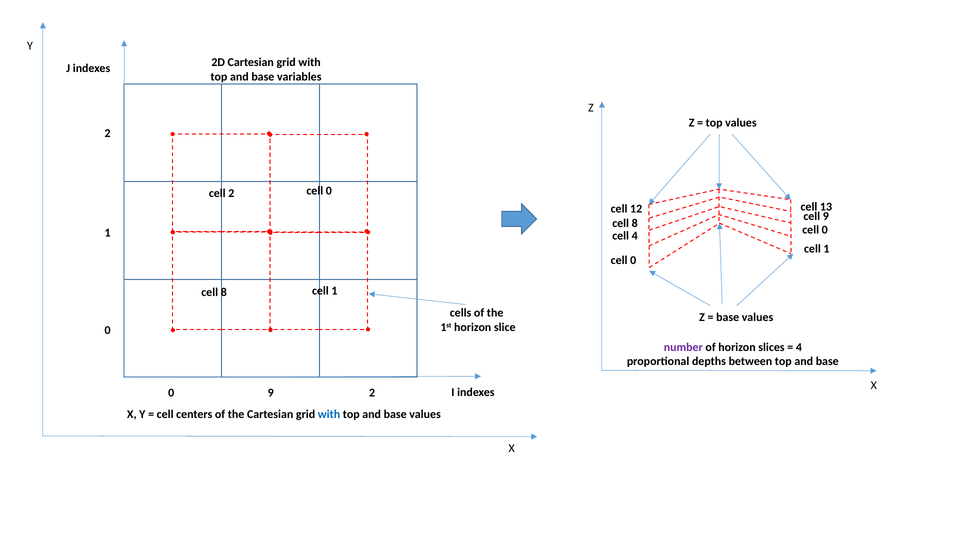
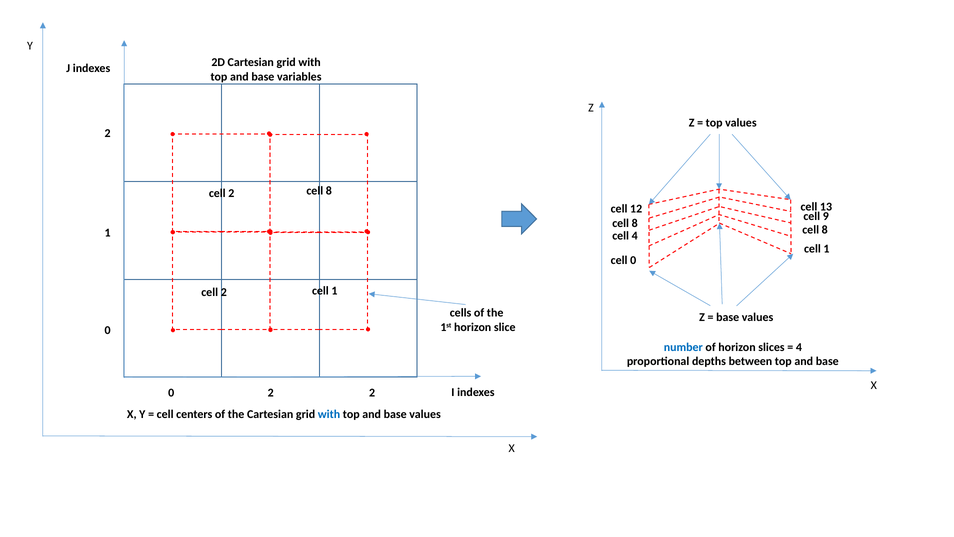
2 cell 0: 0 -> 8
0 at (825, 230): 0 -> 8
8 at (224, 292): 8 -> 2
number colour: purple -> blue
0 9: 9 -> 2
